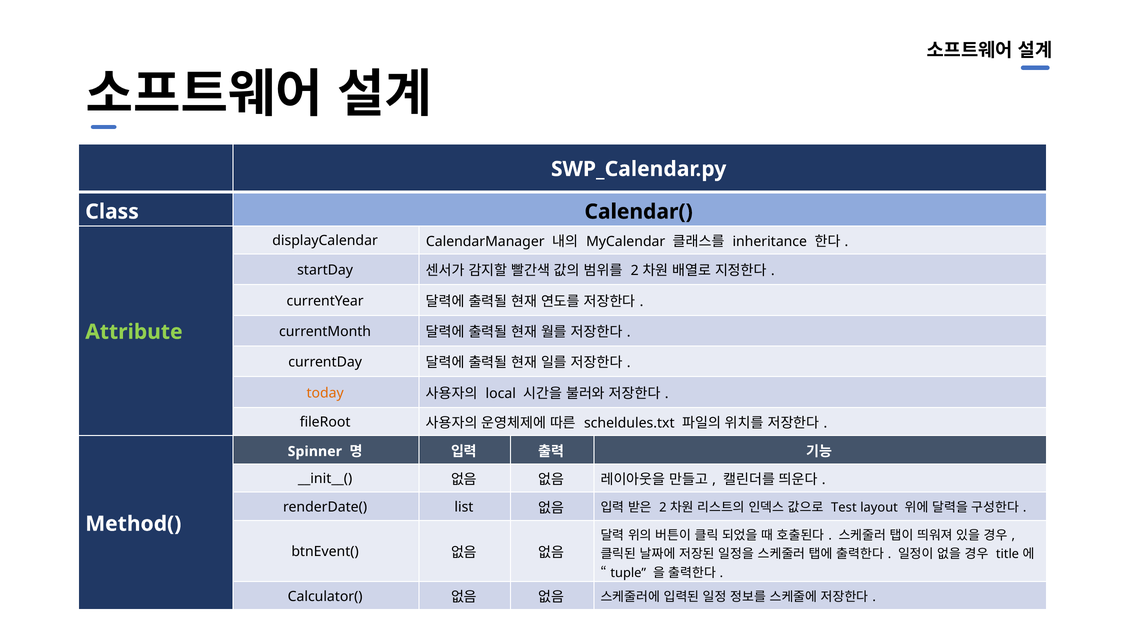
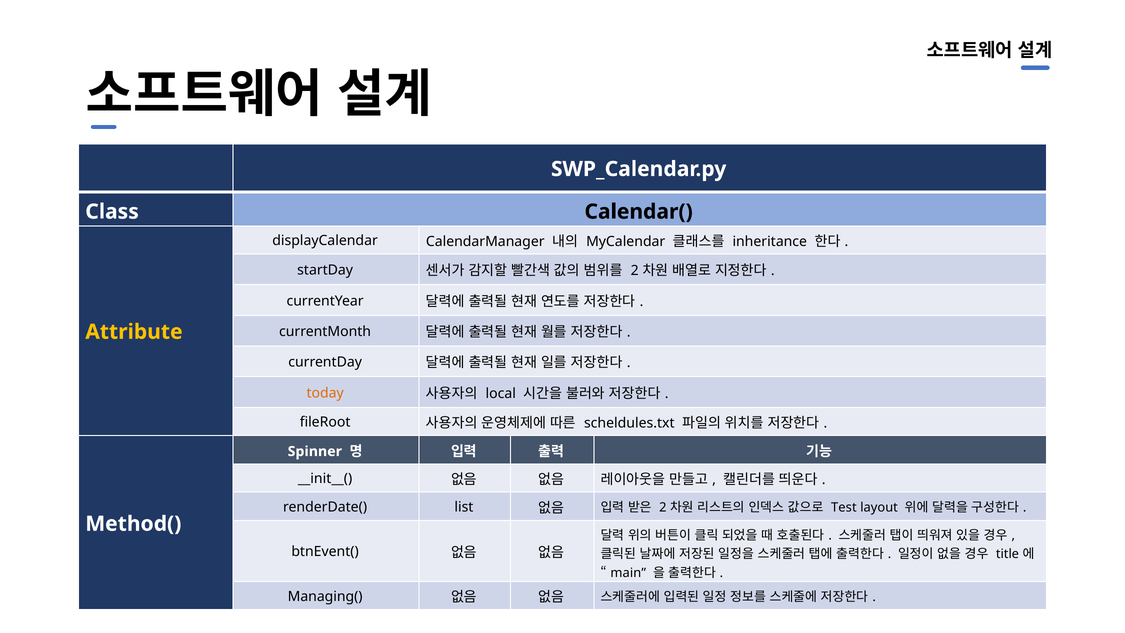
Attribute colour: light green -> yellow
tuple: tuple -> main
Calculator(: Calculator( -> Managing(
